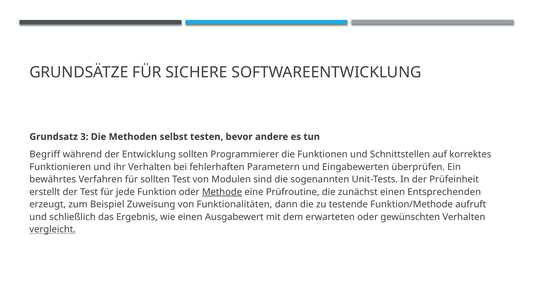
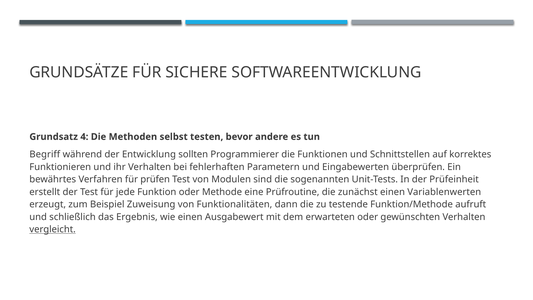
3: 3 -> 4
für sollten: sollten -> prüfen
Methode underline: present -> none
Entsprechenden: Entsprechenden -> Variablenwerten
